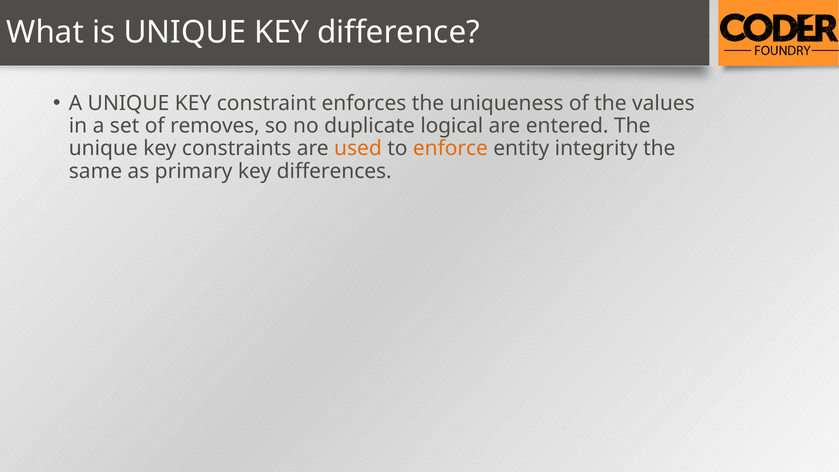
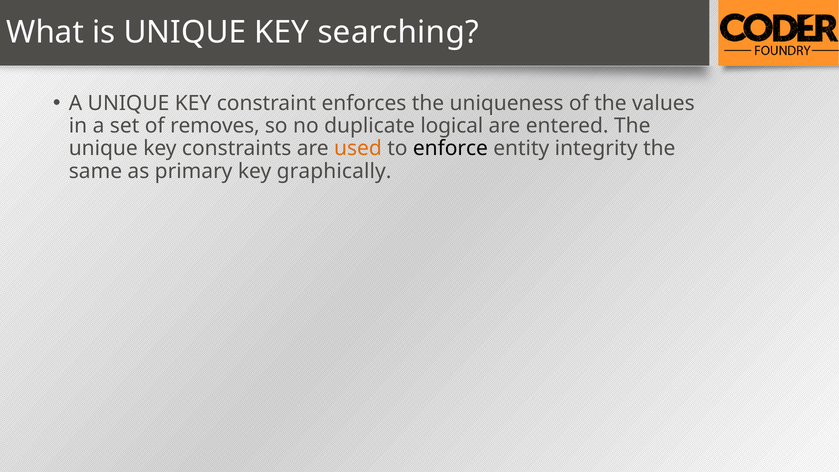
difference: difference -> searching
enforce colour: orange -> black
differences: differences -> graphically
